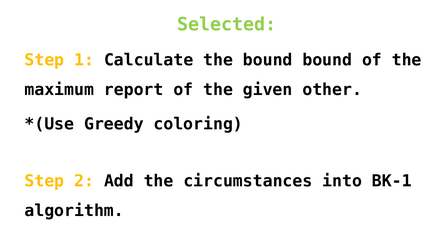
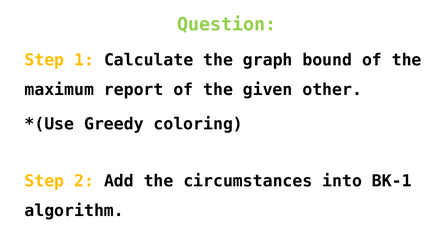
Selected: Selected -> Question
the bound: bound -> graph
